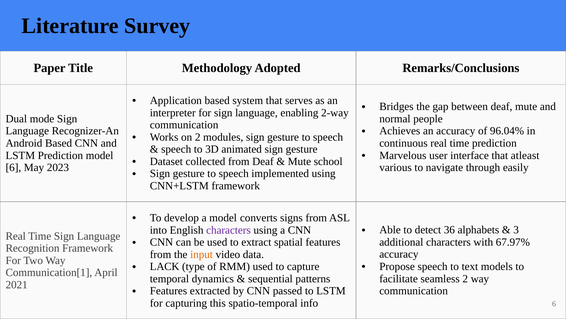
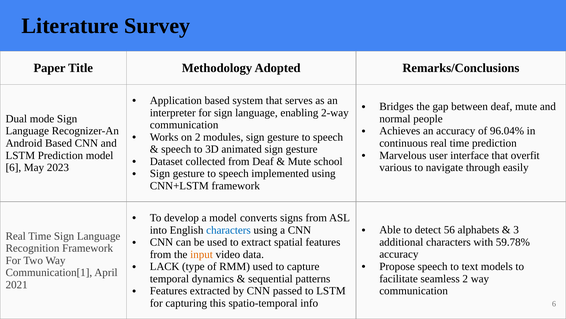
atleast: atleast -> overfit
36: 36 -> 56
characters at (228, 230) colour: purple -> blue
67.97%: 67.97% -> 59.78%
